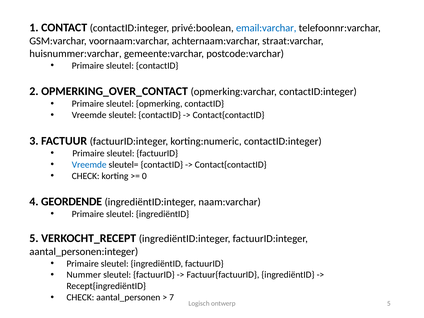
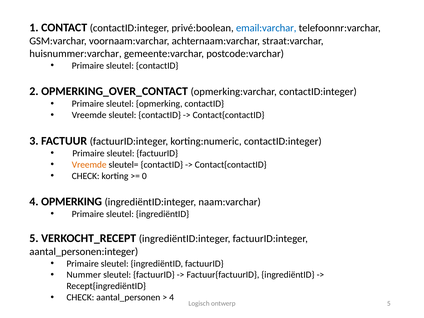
Vreemde at (89, 165) colour: blue -> orange
4 GEORDENDE: GEORDENDE -> OPMERKING
7 at (172, 297): 7 -> 4
